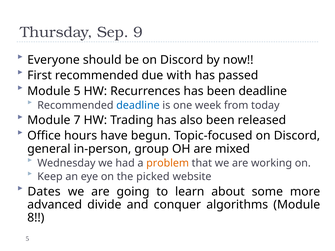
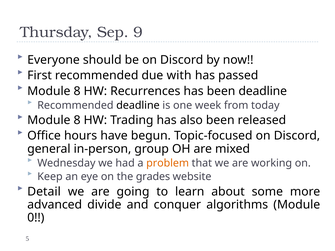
5 at (77, 91): 5 -> 8
deadline at (138, 105) colour: blue -> black
7 at (77, 120): 7 -> 8
picked: picked -> grades
Dates: Dates -> Detail
8: 8 -> 0
